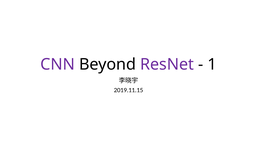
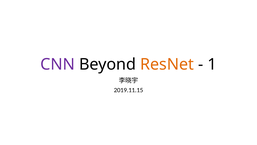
ResNet colour: purple -> orange
